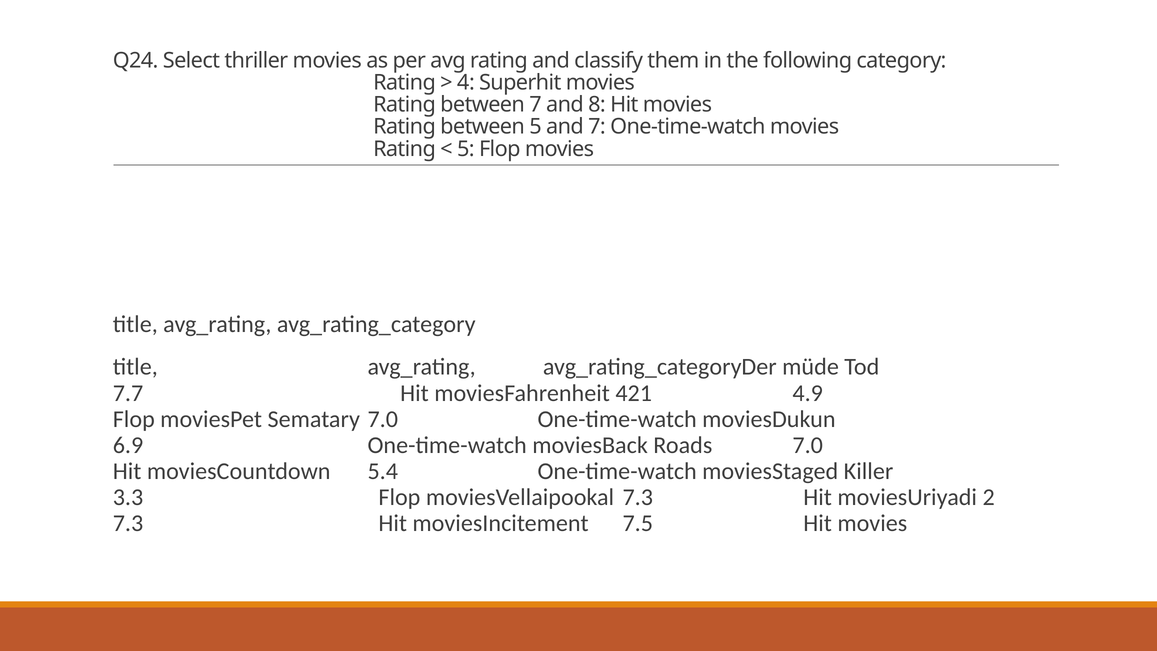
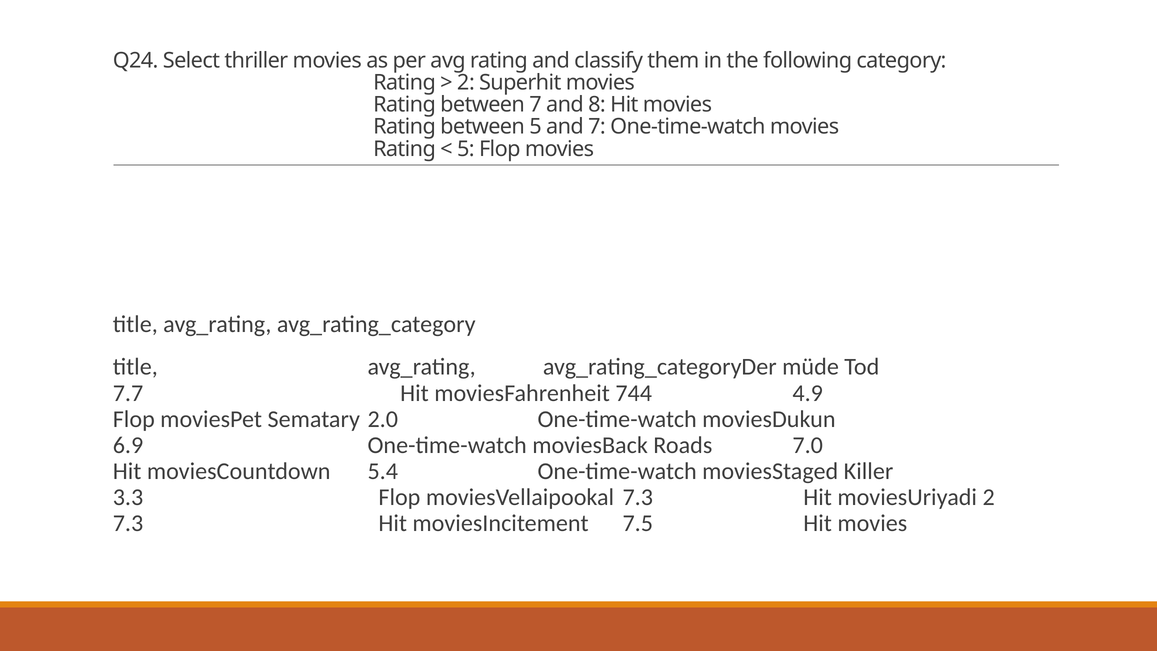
4 at (466, 82): 4 -> 2
421: 421 -> 744
Sematary 7.0: 7.0 -> 2.0
